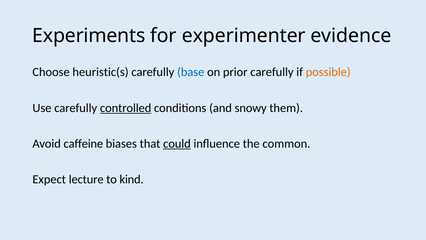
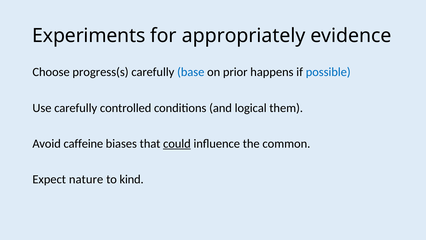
experimenter: experimenter -> appropriately
heuristic(s: heuristic(s -> progress(s
prior carefully: carefully -> happens
possible colour: orange -> blue
controlled underline: present -> none
snowy: snowy -> logical
lecture: lecture -> nature
